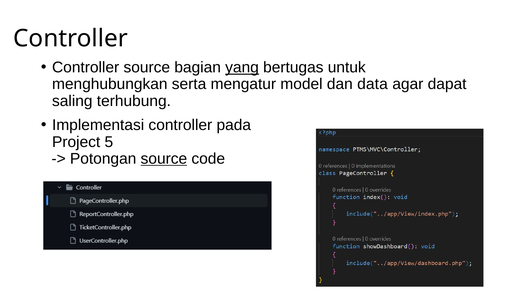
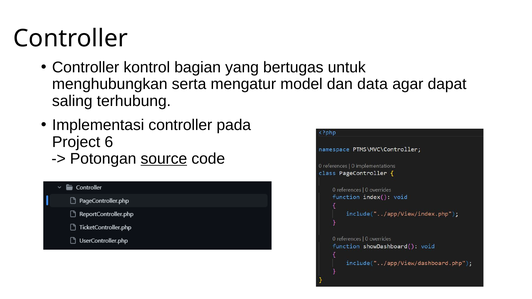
Controller source: source -> kontrol
yang underline: present -> none
5: 5 -> 6
